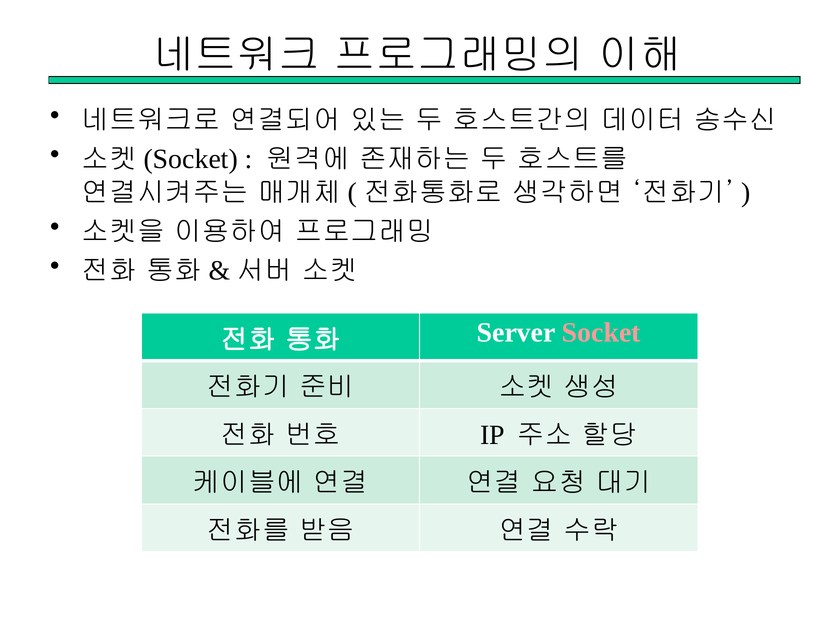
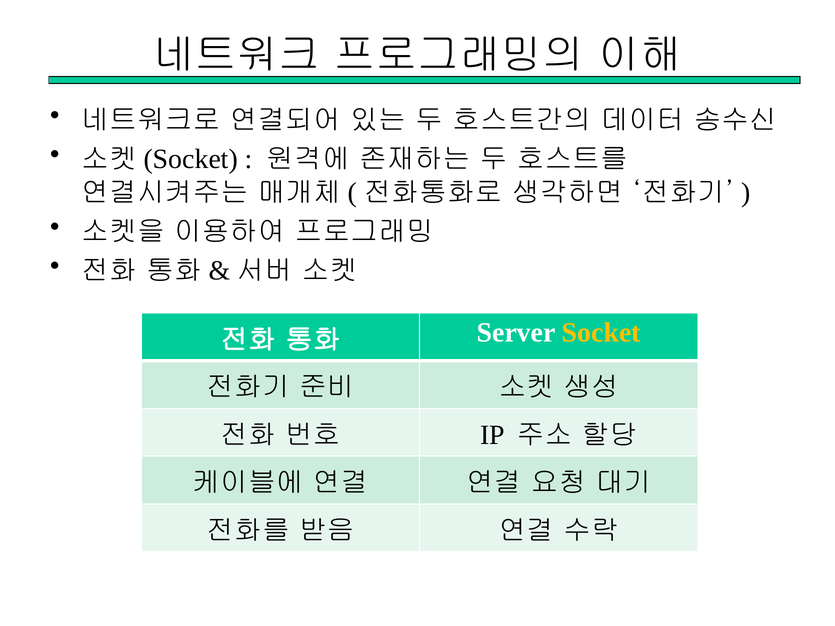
Socket colour: pink -> yellow
